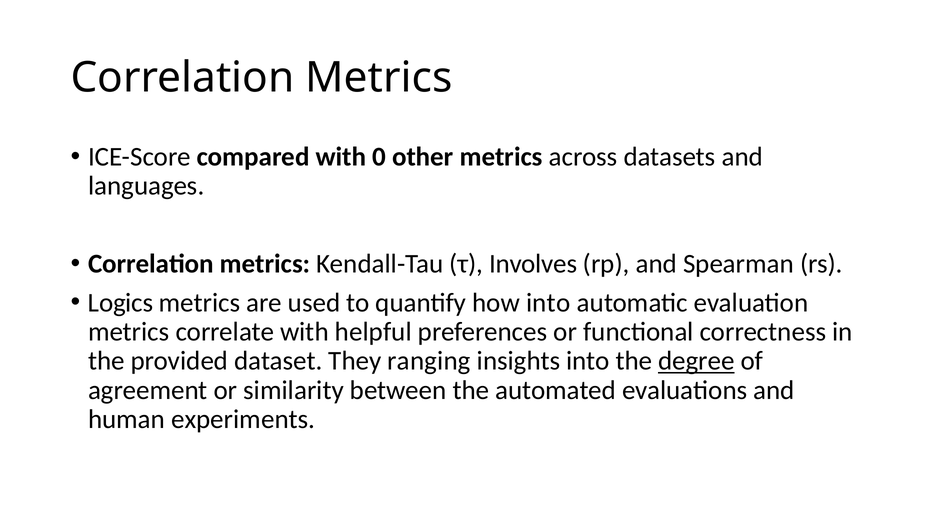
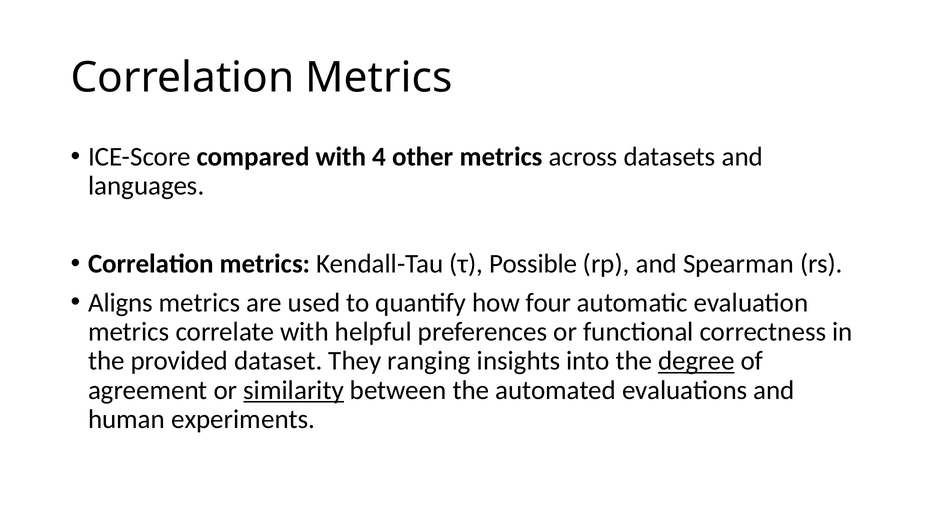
0: 0 -> 4
Involves: Involves -> Possible
Logics: Logics -> Aligns
how into: into -> four
similarity underline: none -> present
